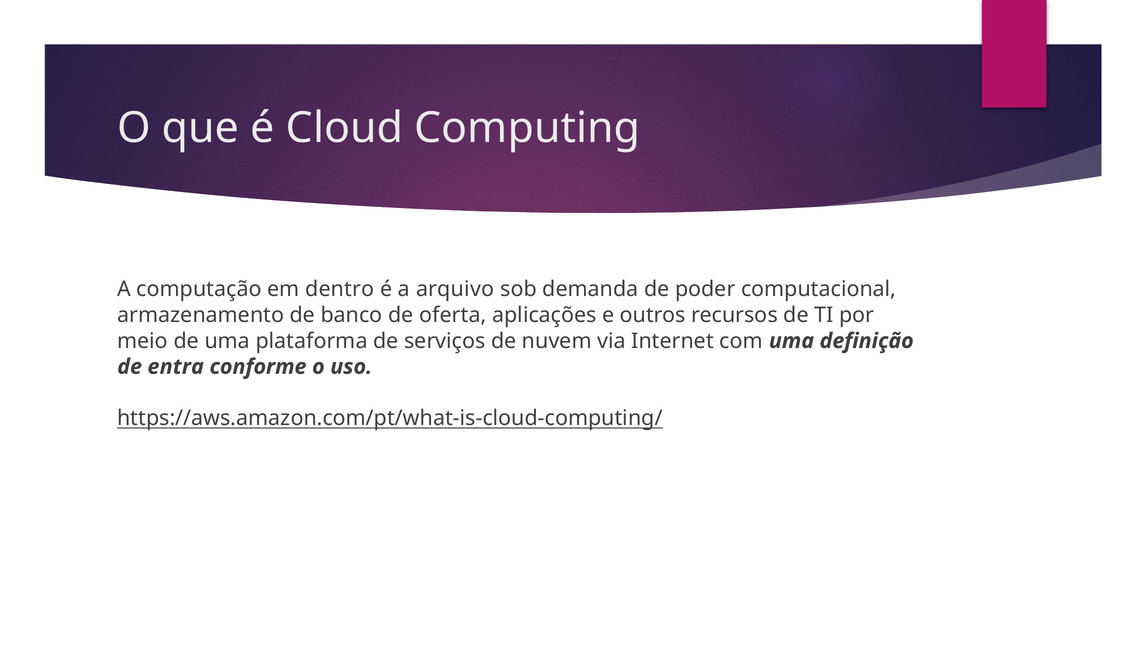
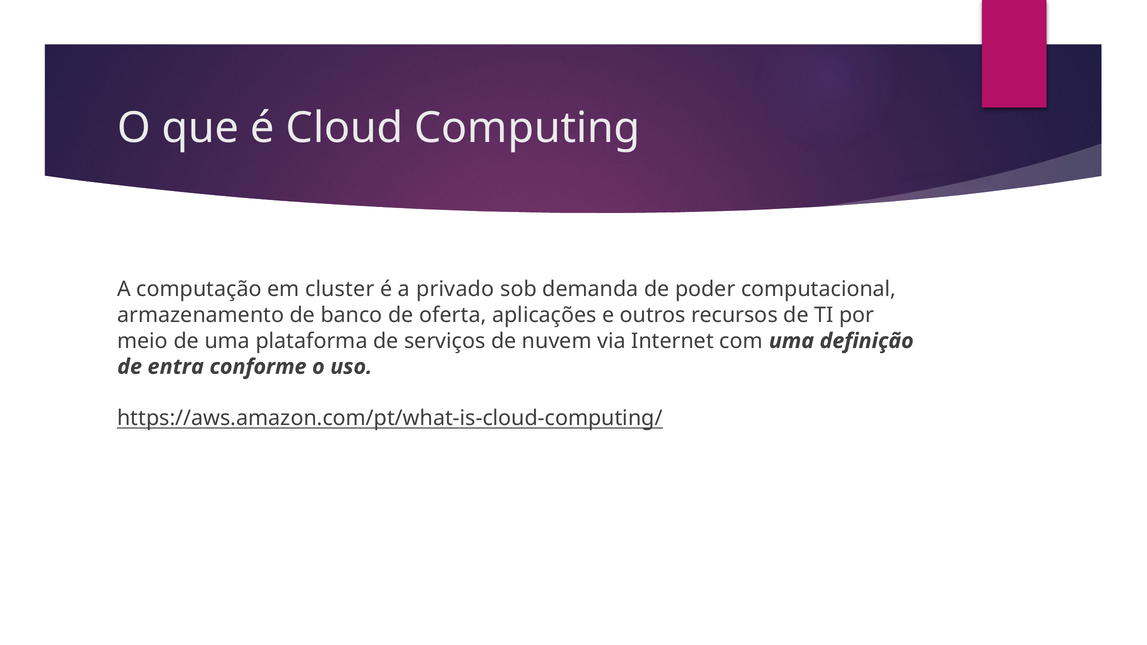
dentro: dentro -> cluster
arquivo: arquivo -> privado
